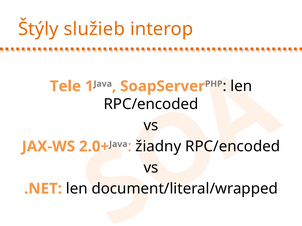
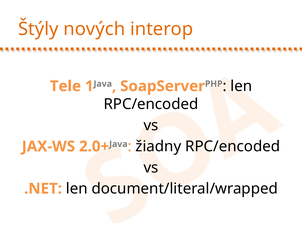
služieb: služieb -> nových
